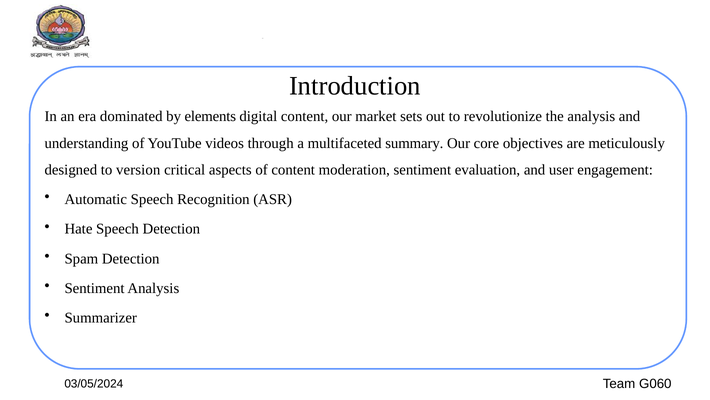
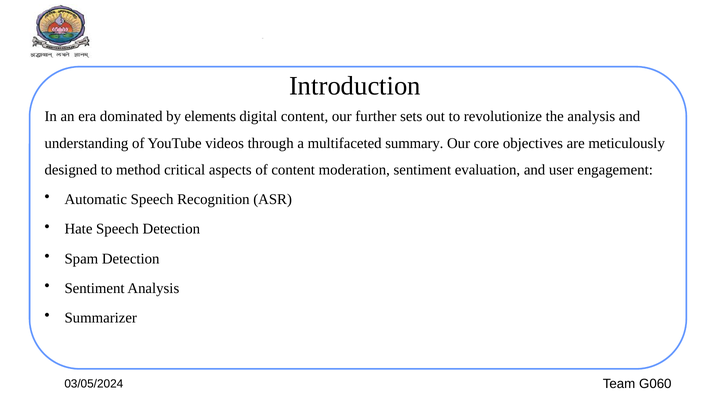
market: market -> further
version: version -> method
